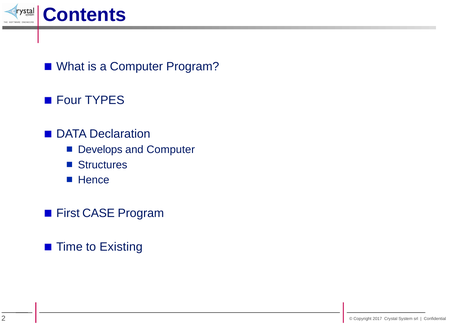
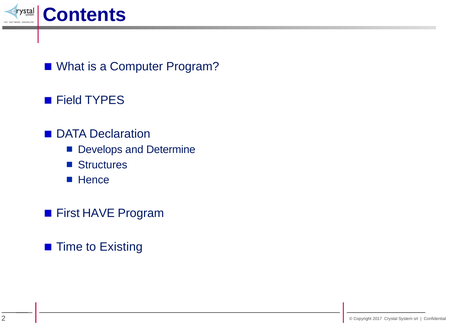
Four: Four -> Field
and Computer: Computer -> Determine
CASE: CASE -> HAVE
